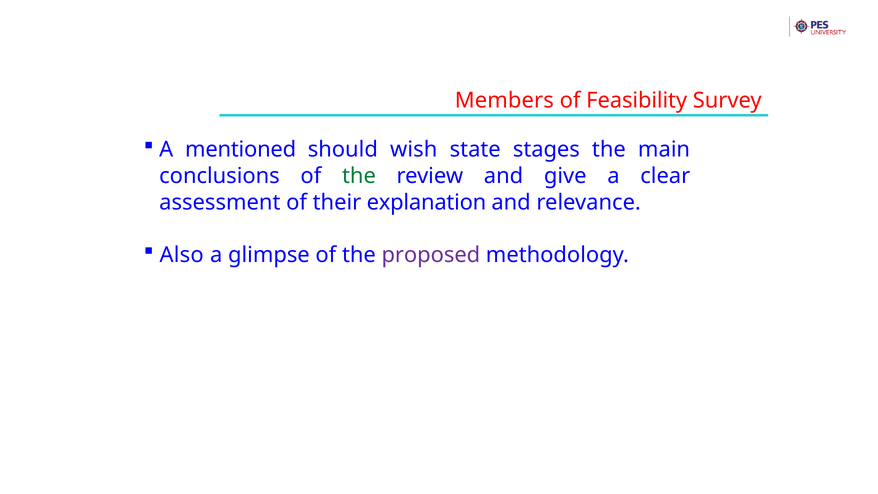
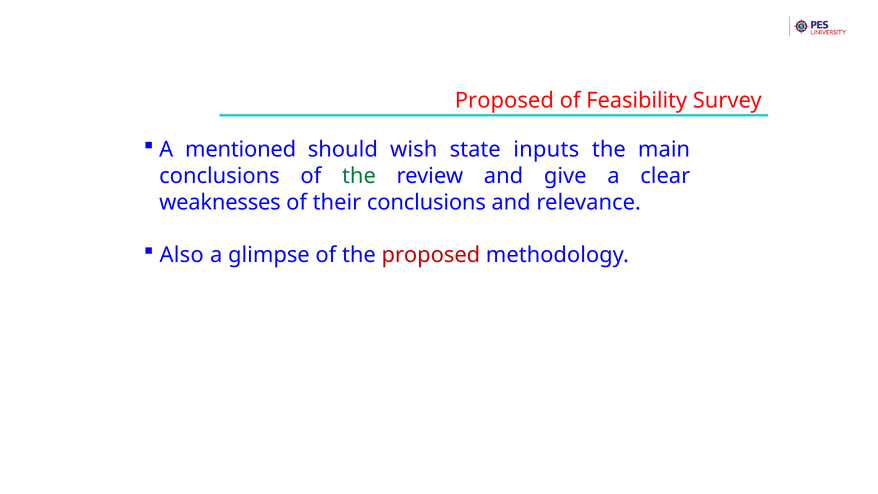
Members at (504, 100): Members -> Proposed
stages: stages -> inputs
assessment: assessment -> weaknesses
their explanation: explanation -> conclusions
proposed at (431, 255) colour: purple -> red
